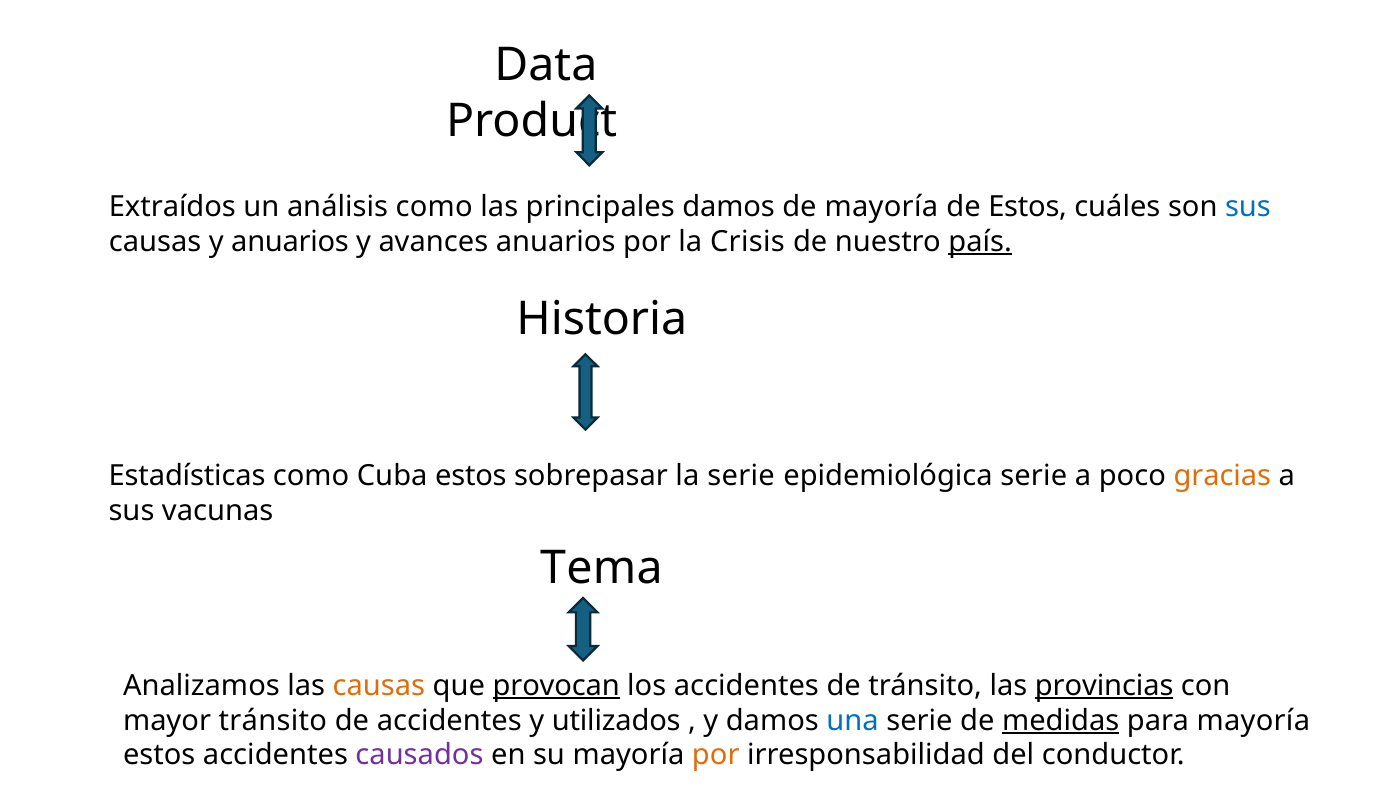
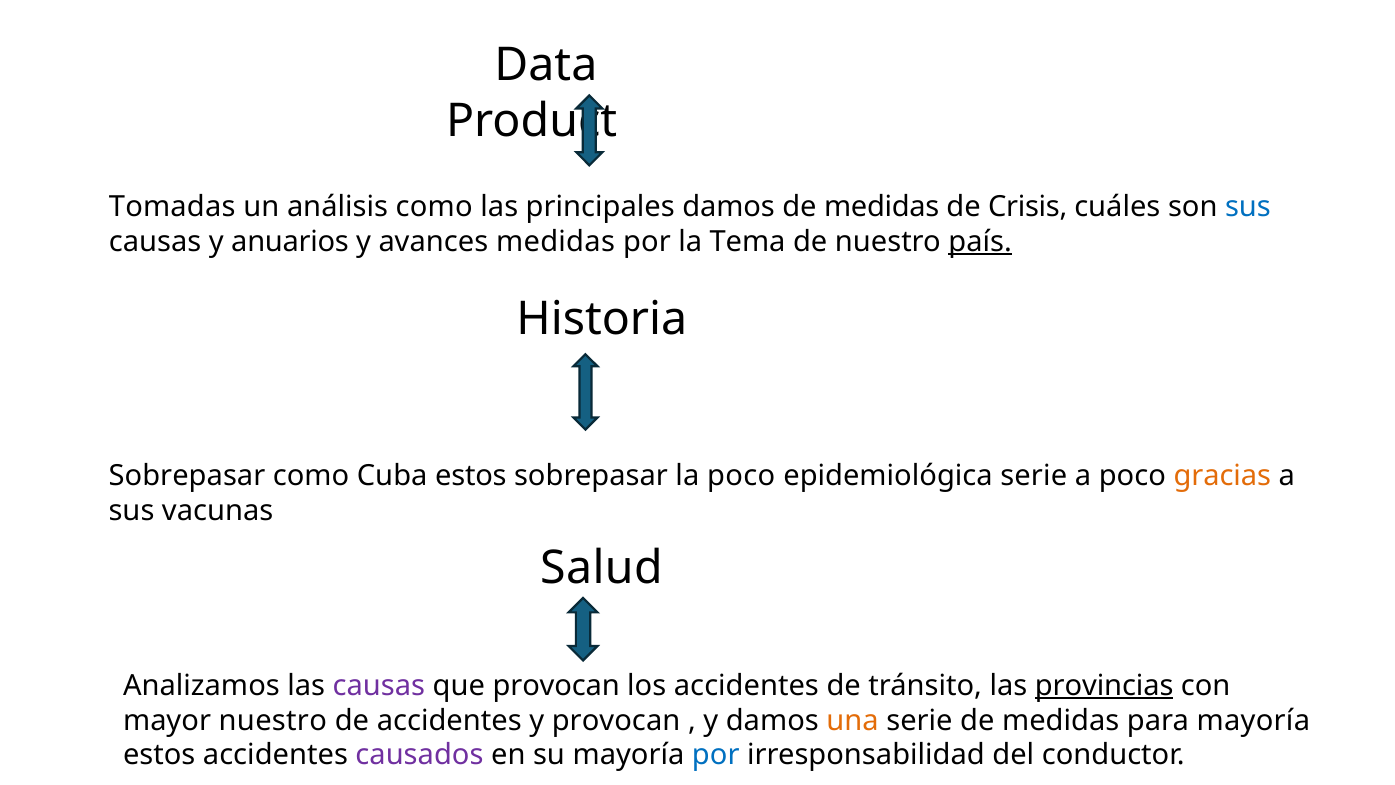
Extraídos: Extraídos -> Tomadas
mayoría at (881, 207): mayoría -> medidas
de Estos: Estos -> Crisis
avances anuarios: anuarios -> medidas
Crisis: Crisis -> Tema
Estadísticas at (187, 475): Estadísticas -> Sobrepasar
la serie: serie -> poco
Tema: Tema -> Salud
causas at (379, 685) colour: orange -> purple
provocan at (556, 685) underline: present -> none
mayor tránsito: tránsito -> nuestro
y utilizados: utilizados -> provocan
una colour: blue -> orange
medidas at (1061, 720) underline: present -> none
por at (716, 755) colour: orange -> blue
